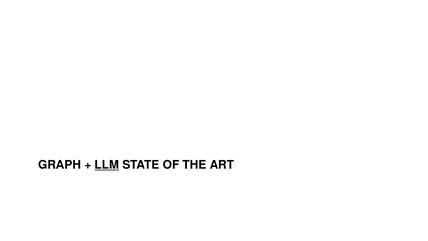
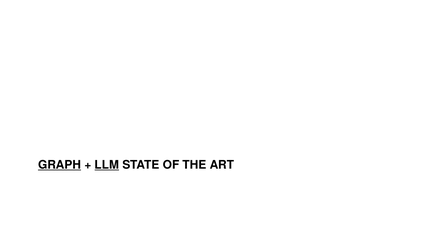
GRAPH underline: none -> present
